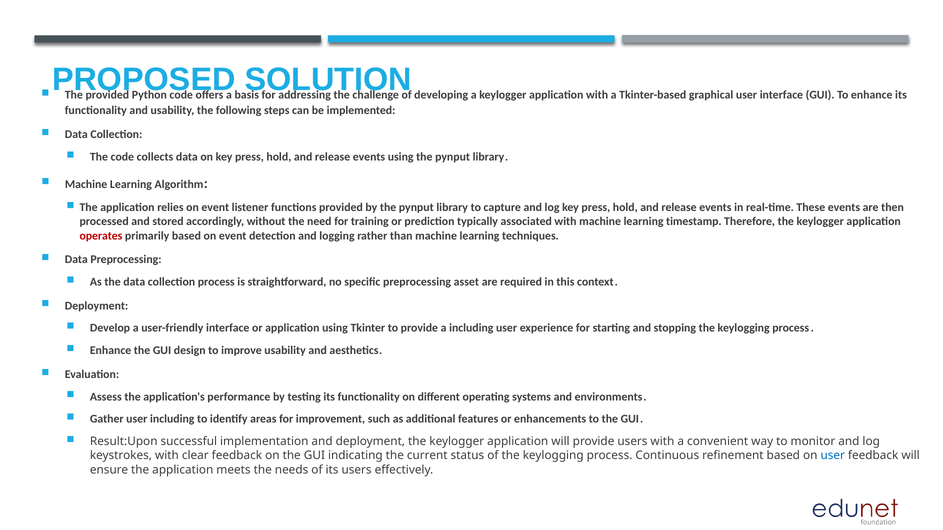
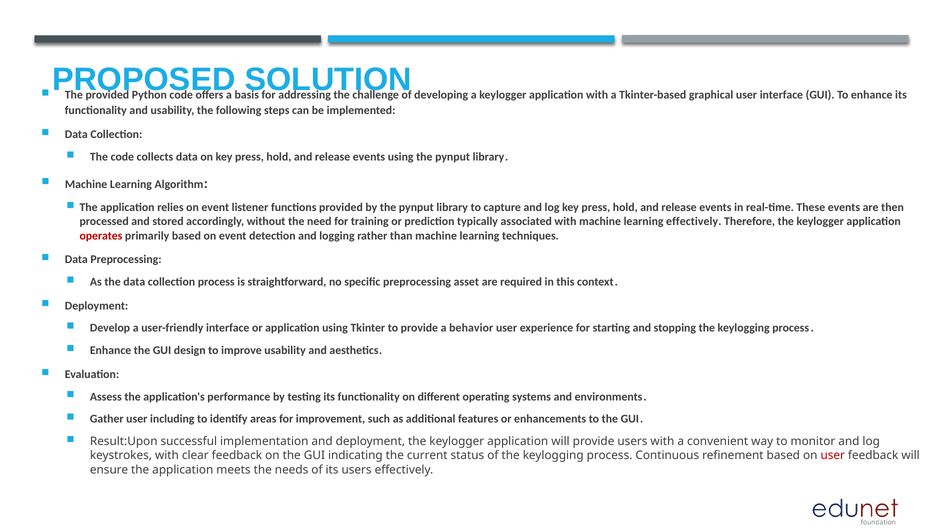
learning timestamp: timestamp -> effectively
a including: including -> behavior
user at (833, 456) colour: blue -> red
